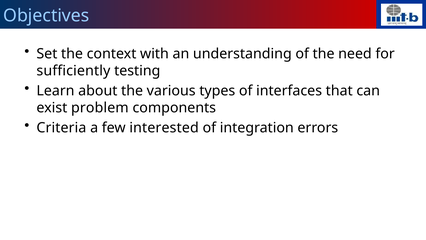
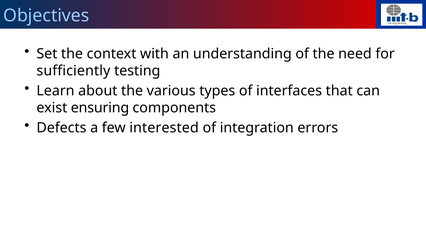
problem: problem -> ensuring
Criteria: Criteria -> Defects
